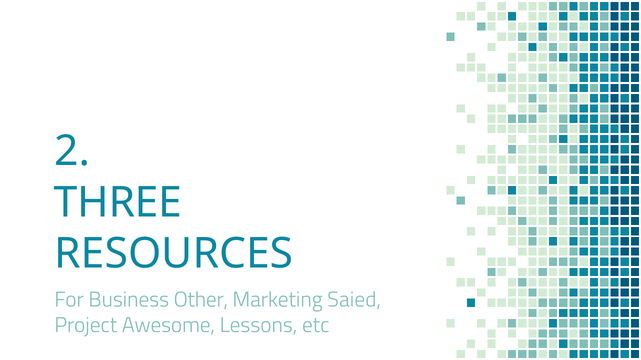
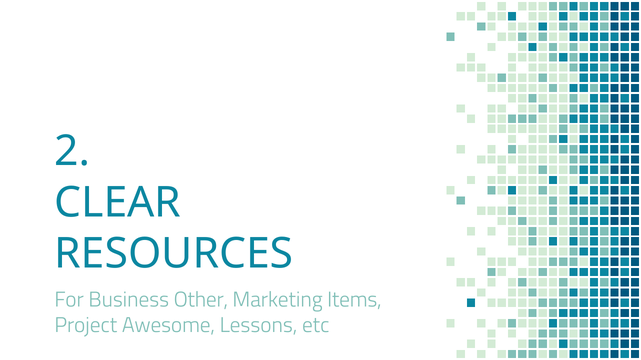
THREE: THREE -> CLEAR
Saied: Saied -> Items
